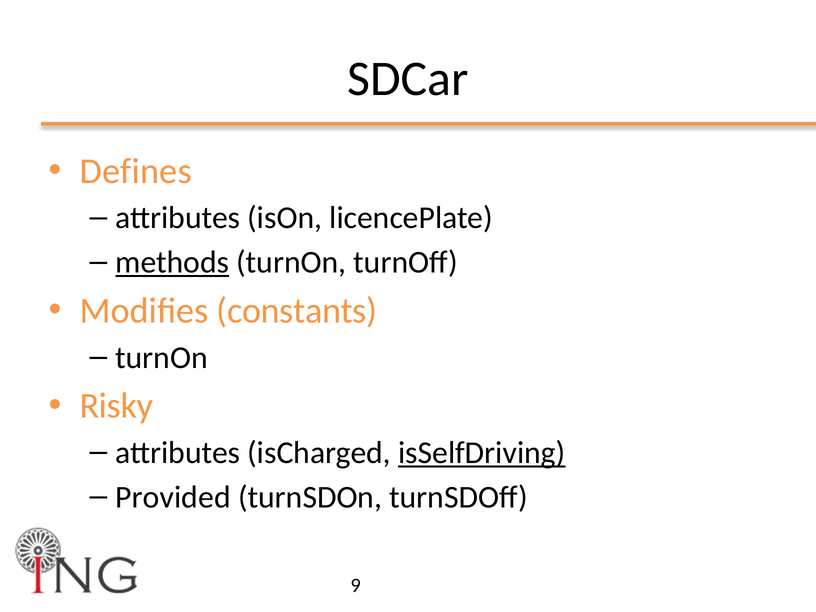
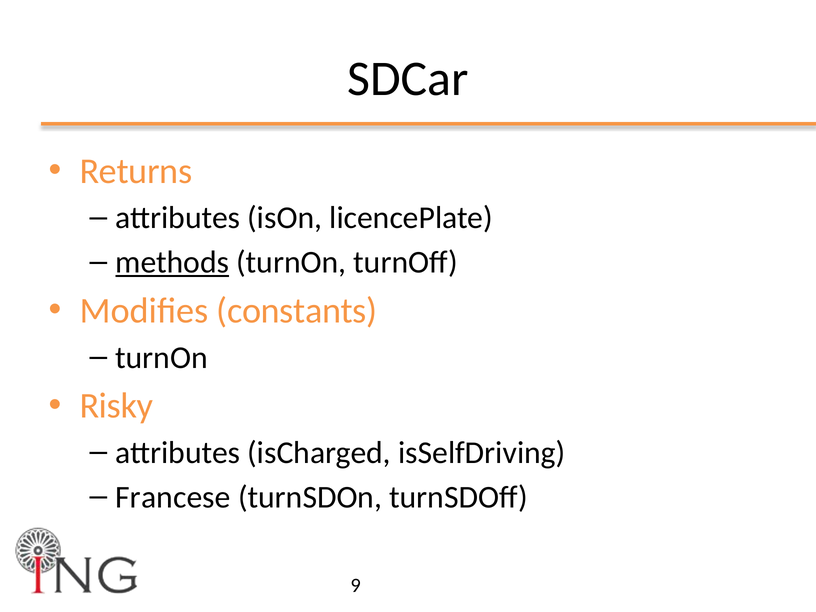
Defines: Defines -> Returns
isSelfDriving underline: present -> none
Provided: Provided -> Francese
